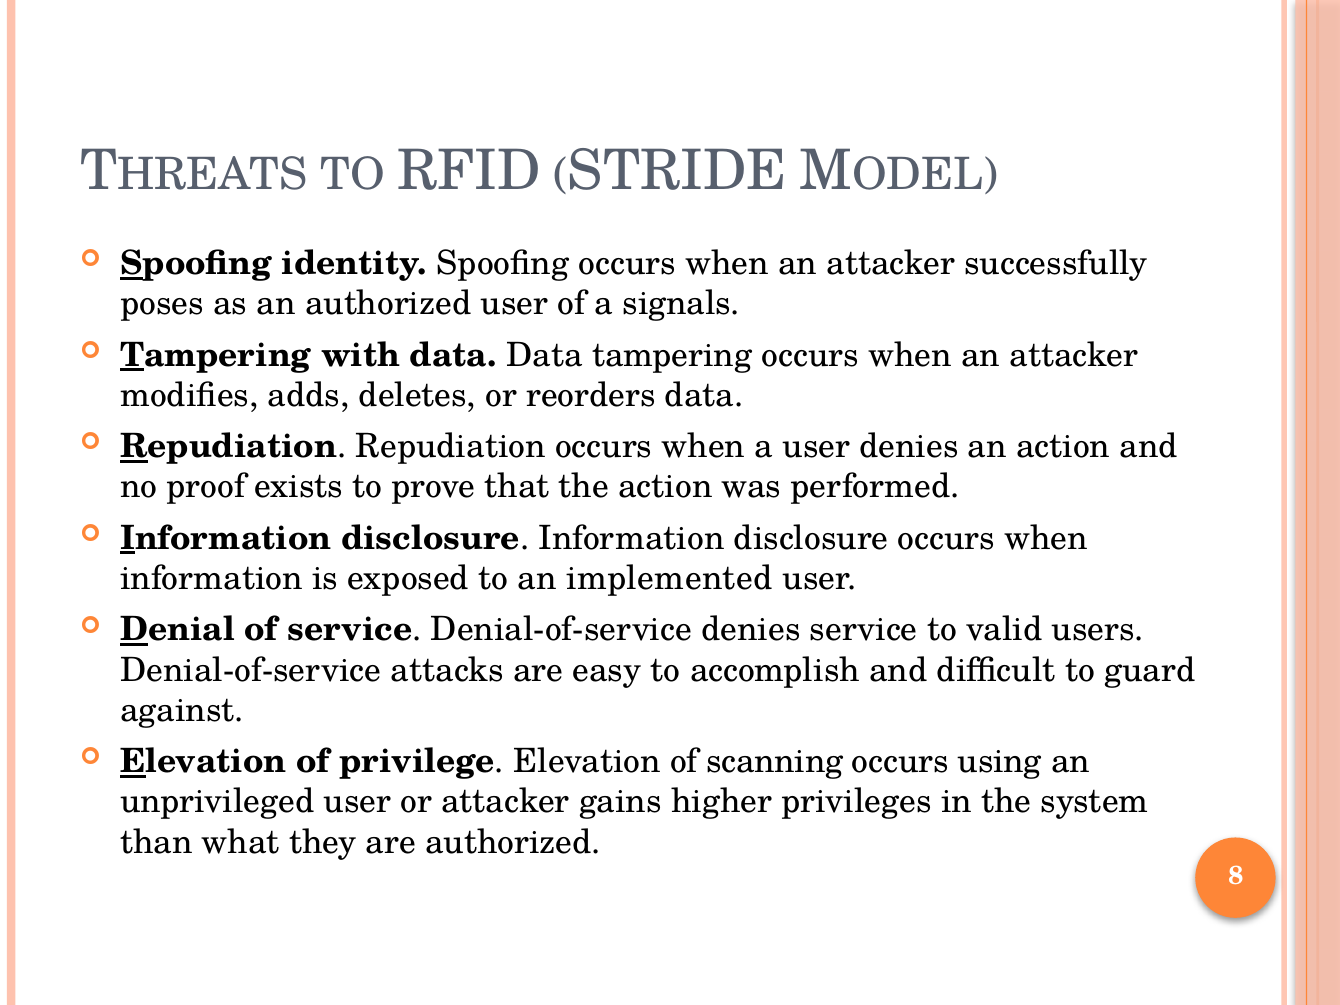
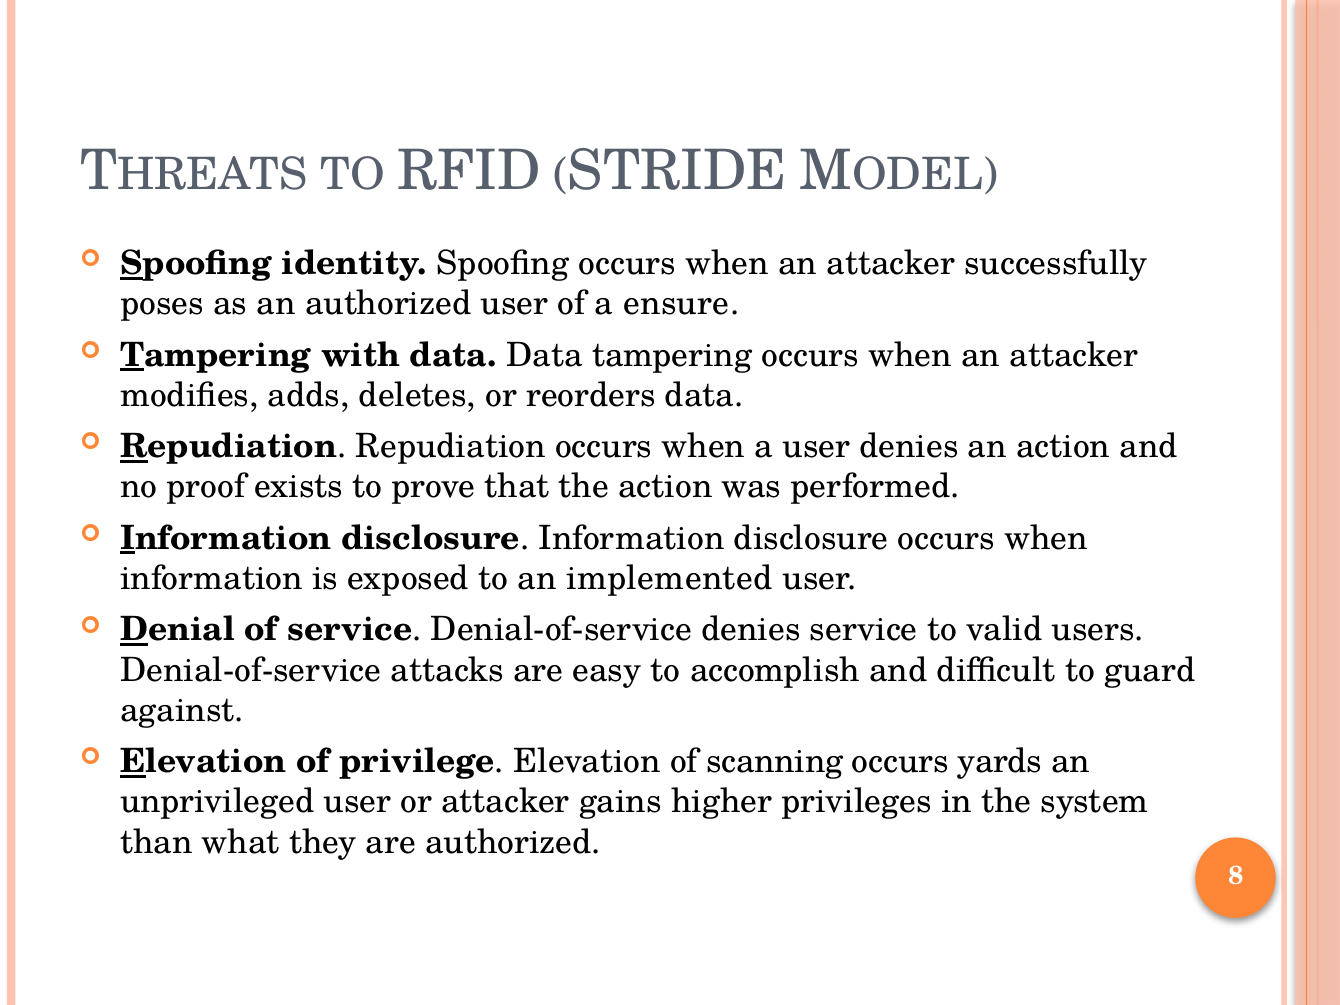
signals: signals -> ensure
using: using -> yards
